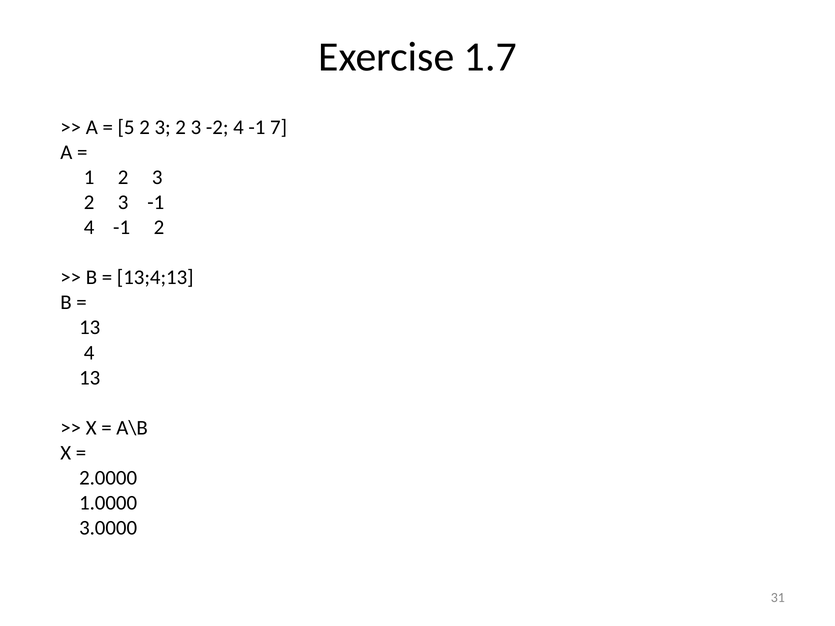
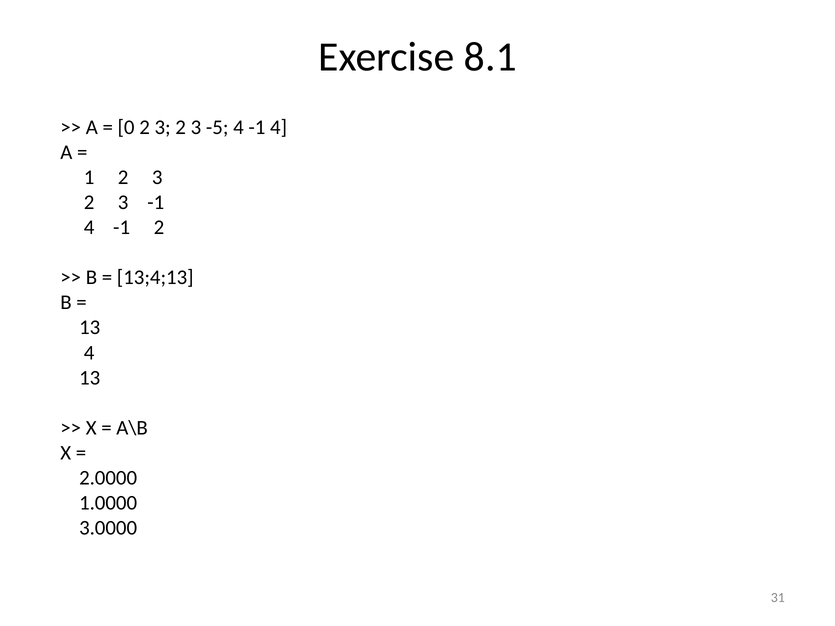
1.7: 1.7 -> 8.1
5: 5 -> 0
-2: -2 -> -5
4 -1 7: 7 -> 4
